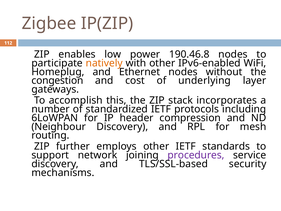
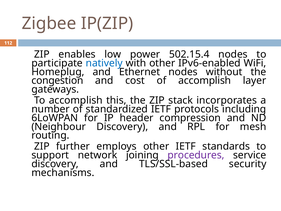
190.46.8: 190.46.8 -> 502.15.4
natively colour: orange -> blue
of underlying: underlying -> accomplish
